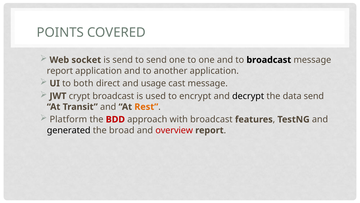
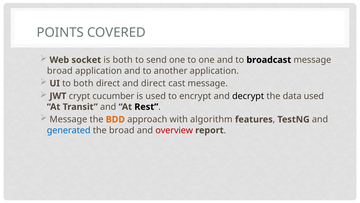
is send: send -> both
report at (60, 71): report -> broad
and usage: usage -> direct
crypt broadcast: broadcast -> cucumber
data send: send -> used
Rest colour: orange -> black
Platform at (68, 119): Platform -> Message
BDD colour: red -> orange
with broadcast: broadcast -> algorithm
generated colour: black -> blue
